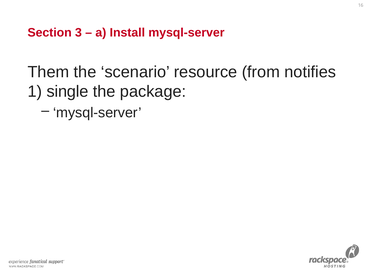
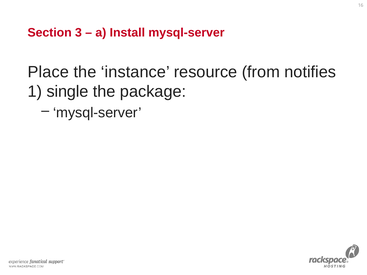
Them: Them -> Place
scenario: scenario -> instance
